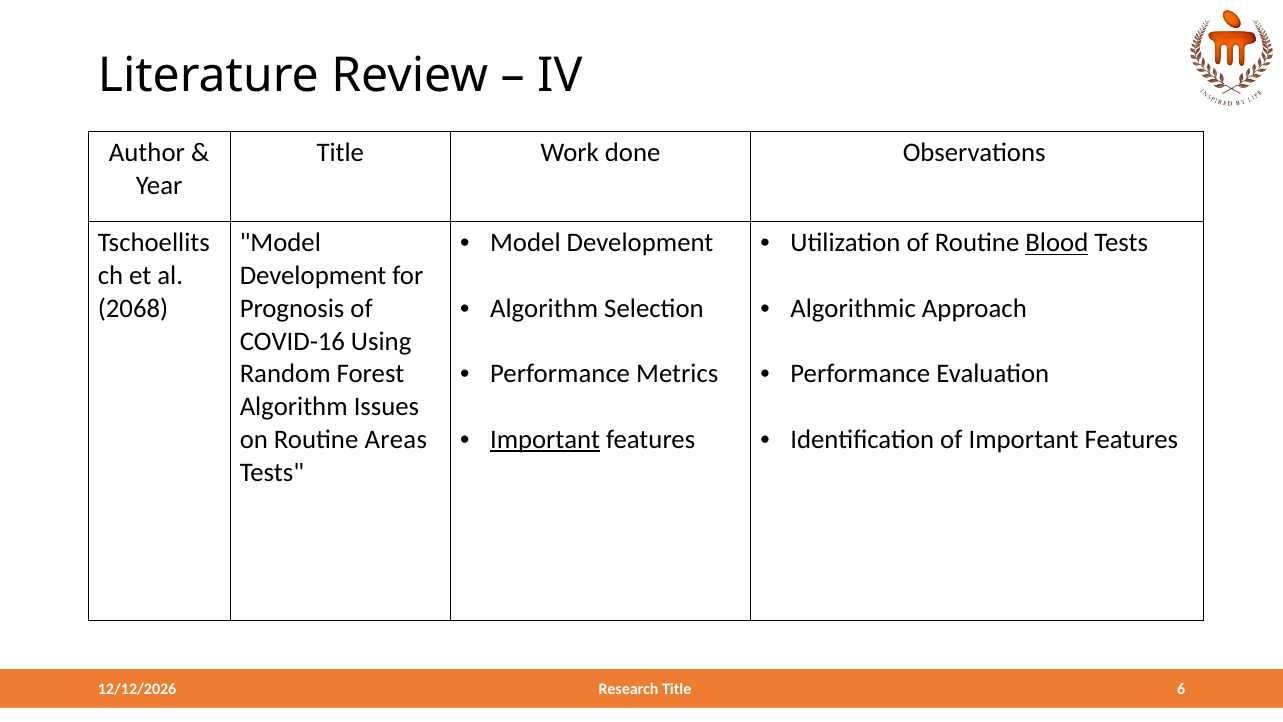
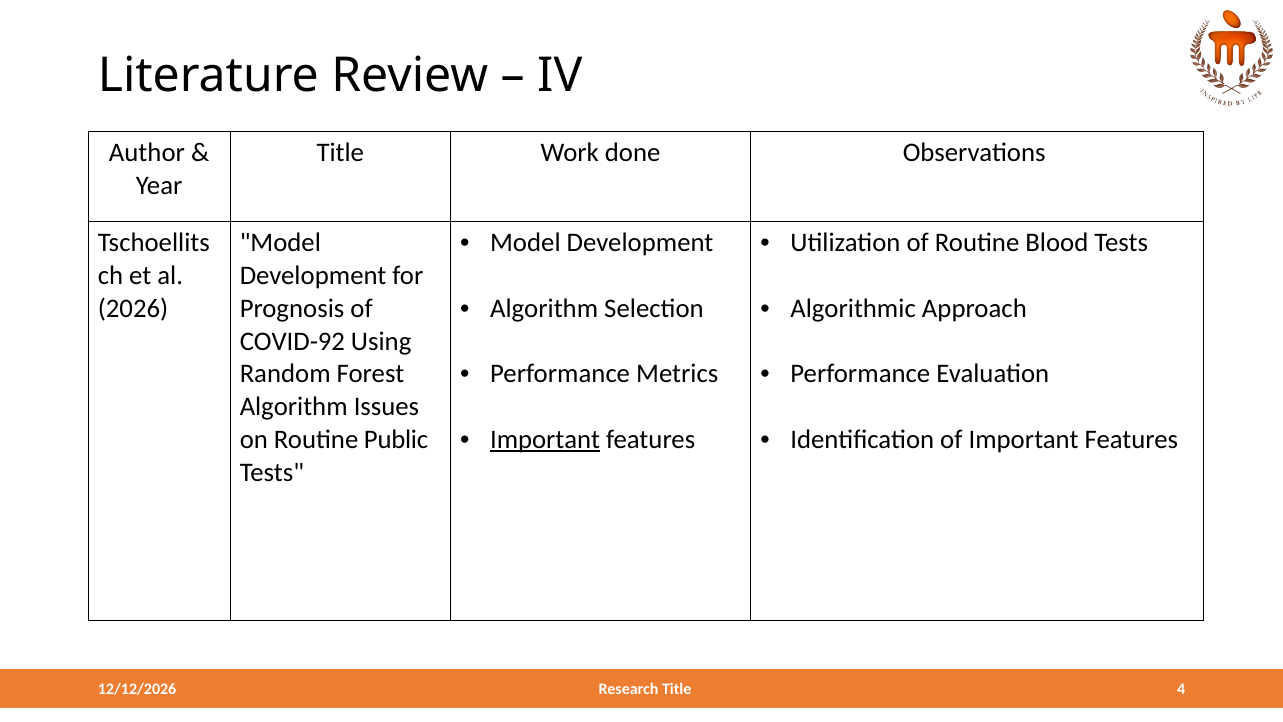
Blood underline: present -> none
2068: 2068 -> 2026
COVID-16: COVID-16 -> COVID-92
Areas: Areas -> Public
6: 6 -> 4
